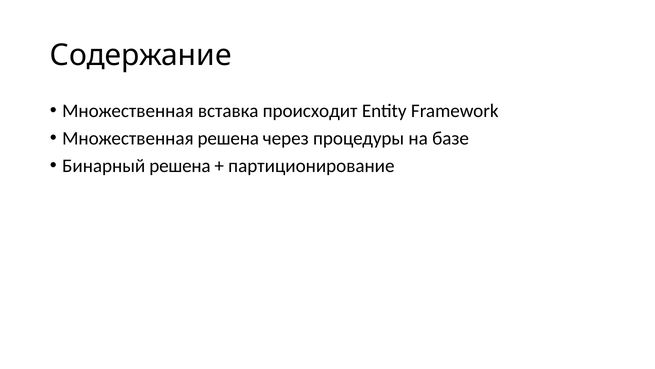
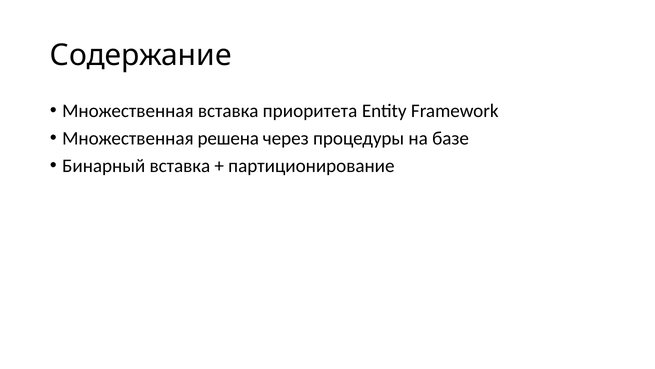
происходит: происходит -> приоритета
Бинарный решена: решена -> вставка
